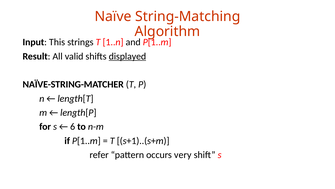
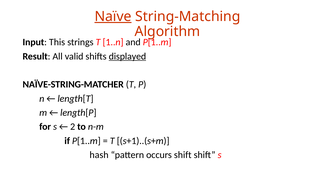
Naïve underline: none -> present
6: 6 -> 2
refer: refer -> hash
occurs very: very -> shift
